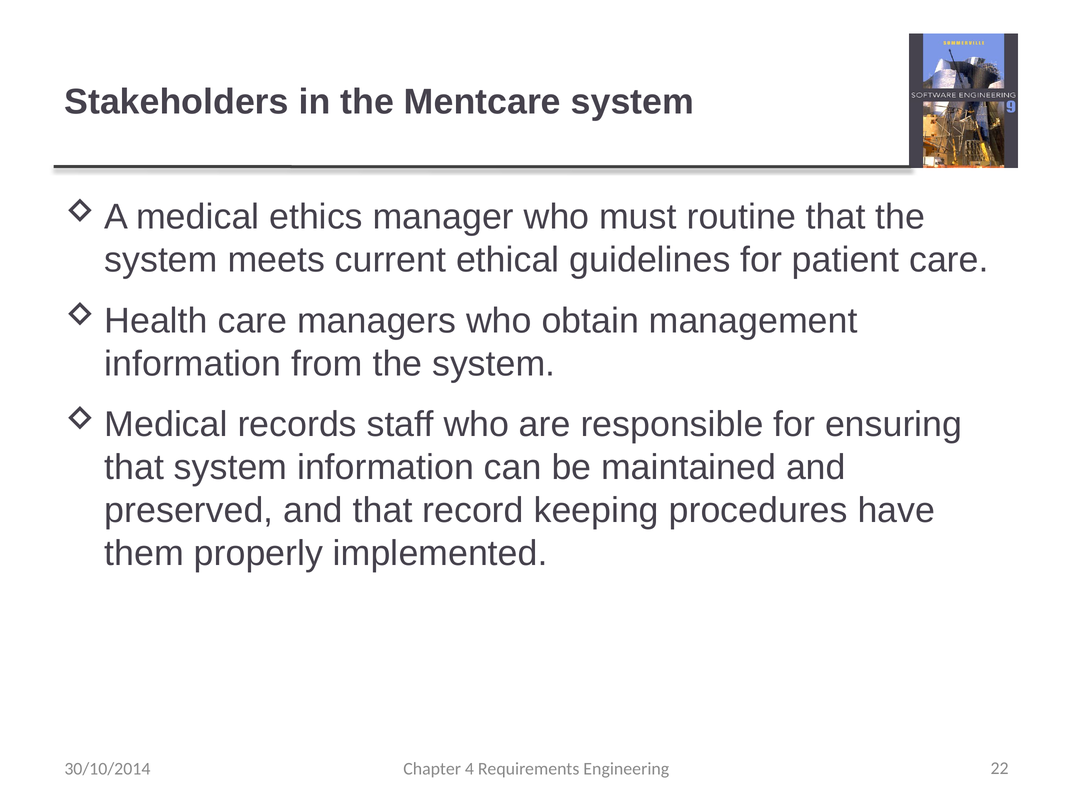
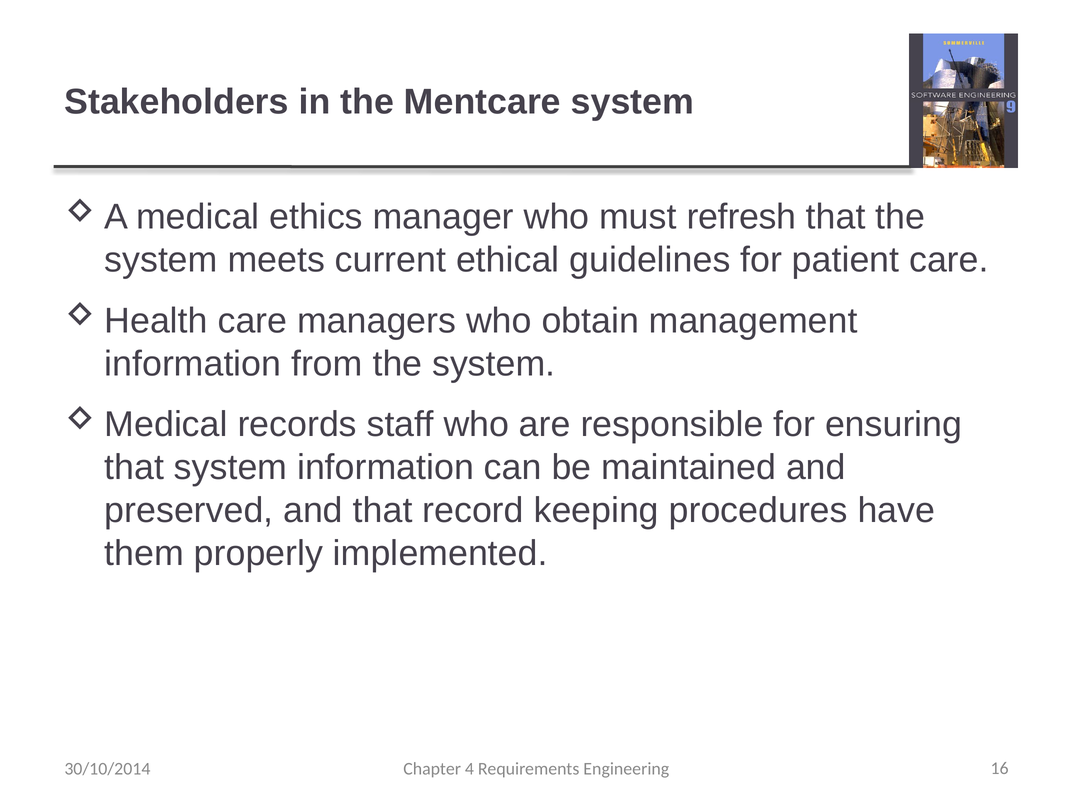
routine: routine -> refresh
22: 22 -> 16
